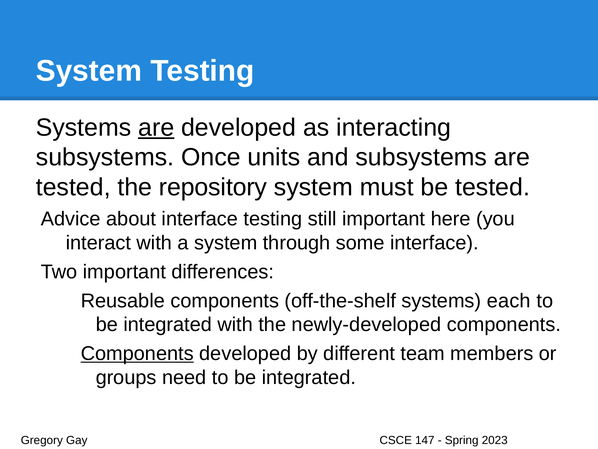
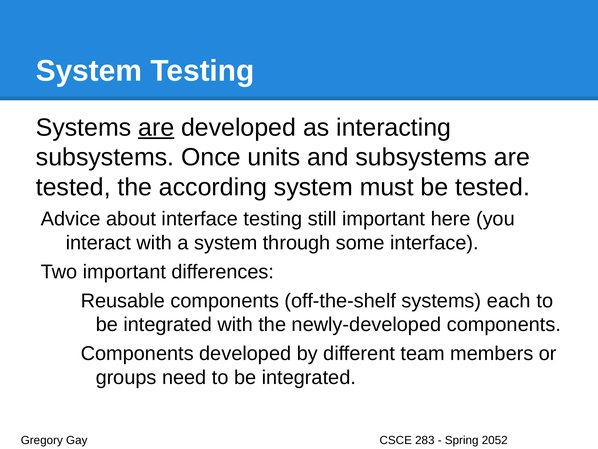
repository: repository -> according
Components at (137, 353) underline: present -> none
147: 147 -> 283
2023: 2023 -> 2052
